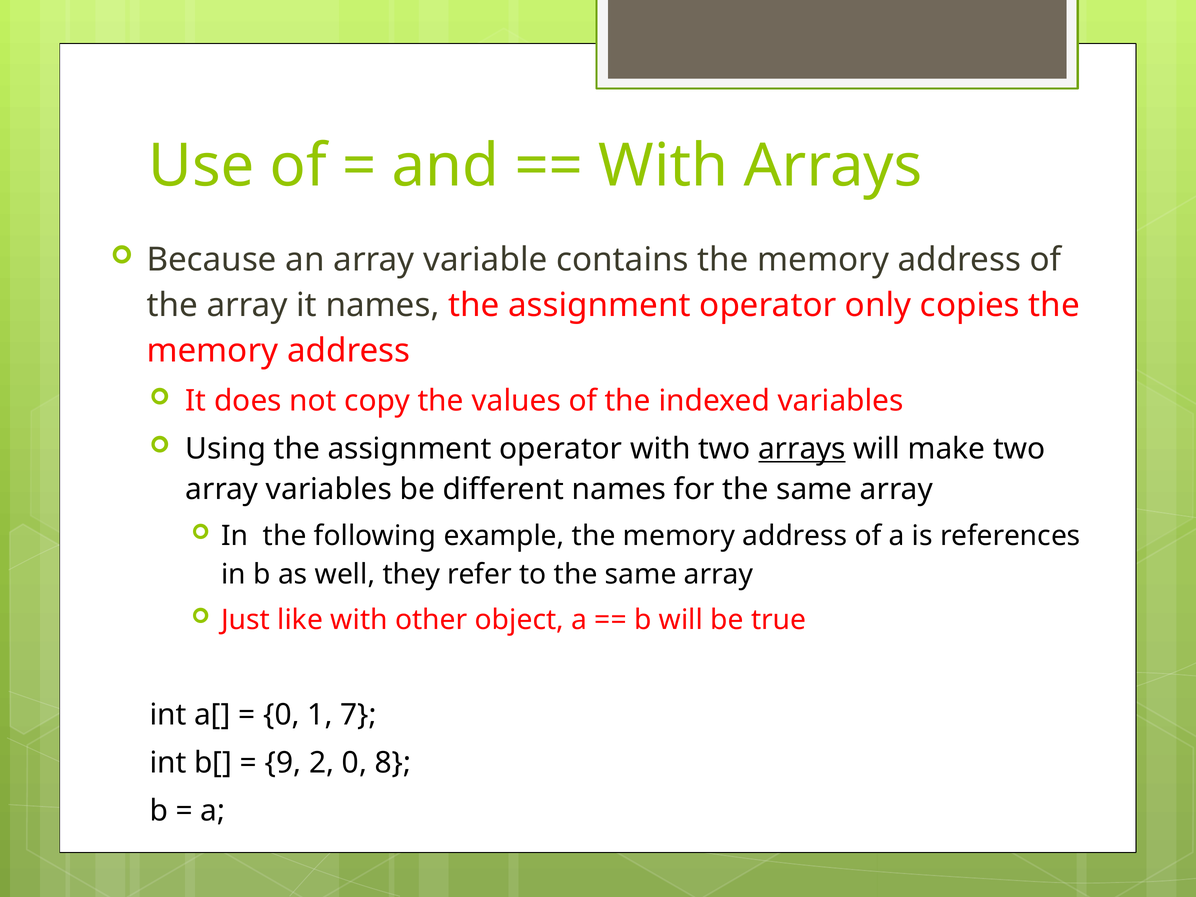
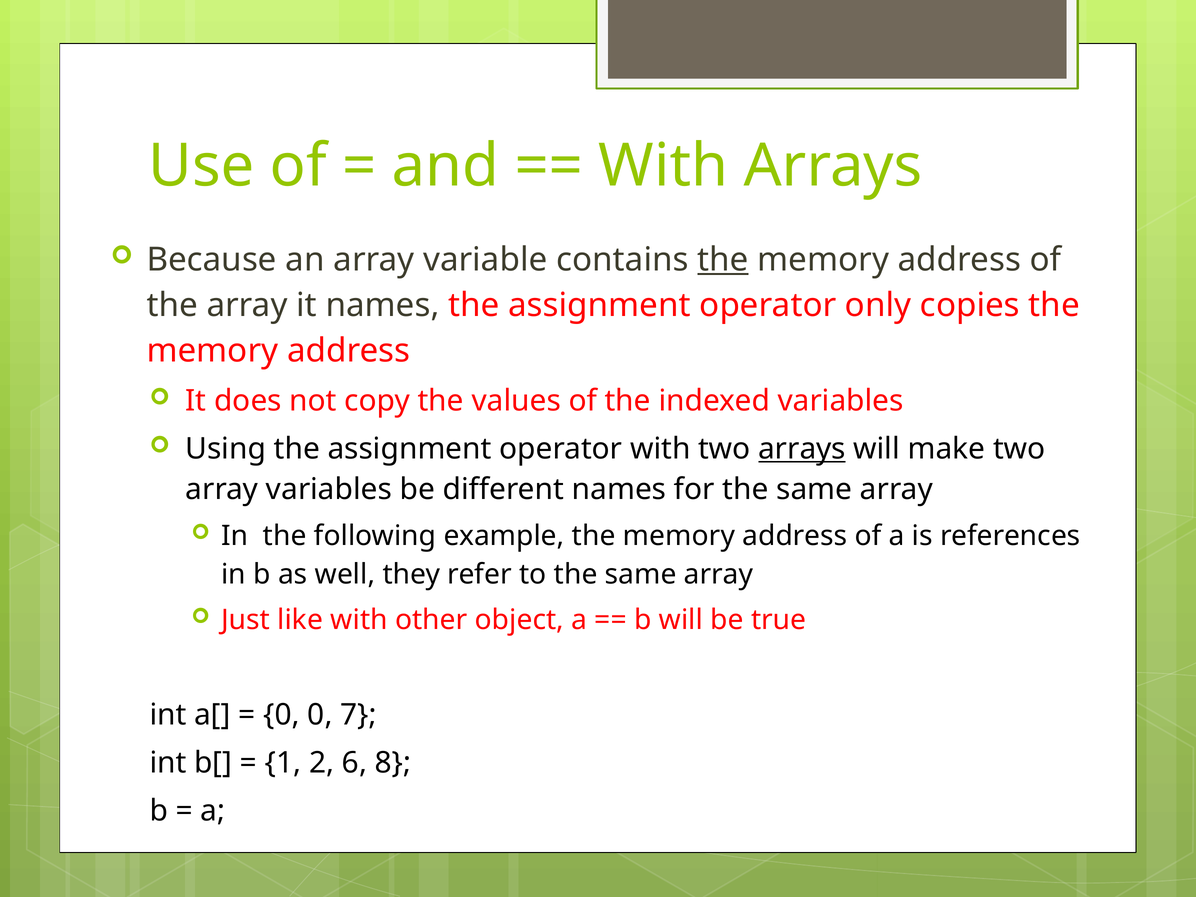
the at (723, 260) underline: none -> present
0 1: 1 -> 0
9: 9 -> 1
2 0: 0 -> 6
